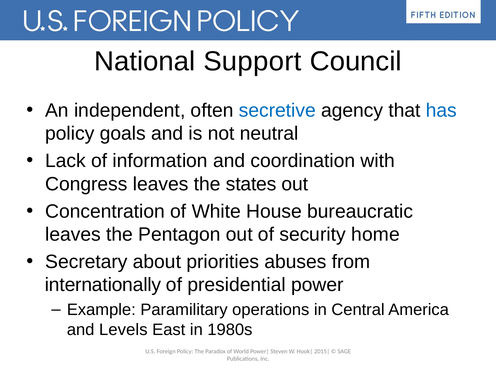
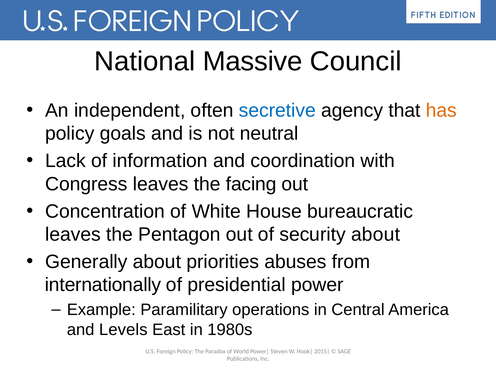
Support: Support -> Massive
has colour: blue -> orange
states: states -> facing
security home: home -> about
Secretary: Secretary -> Generally
